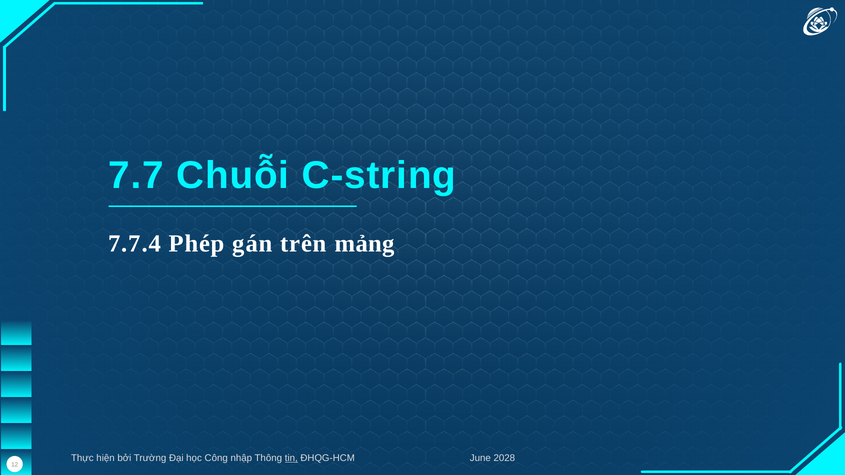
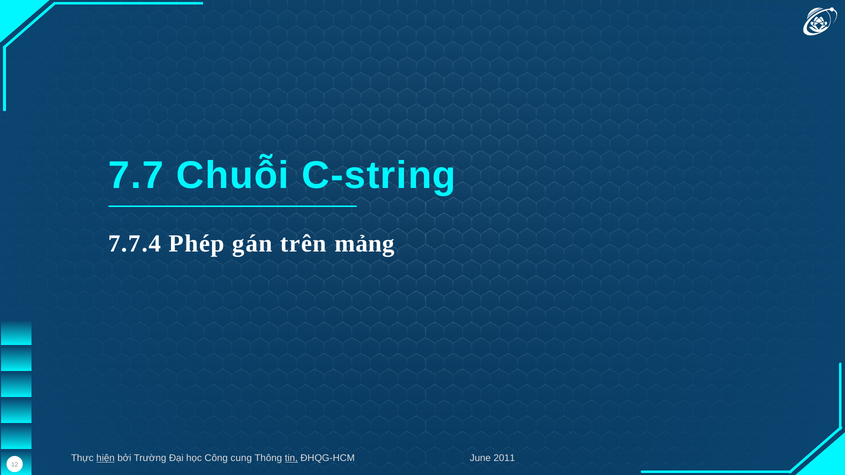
hiện underline: none -> present
nhập: nhập -> cung
2028: 2028 -> 2011
